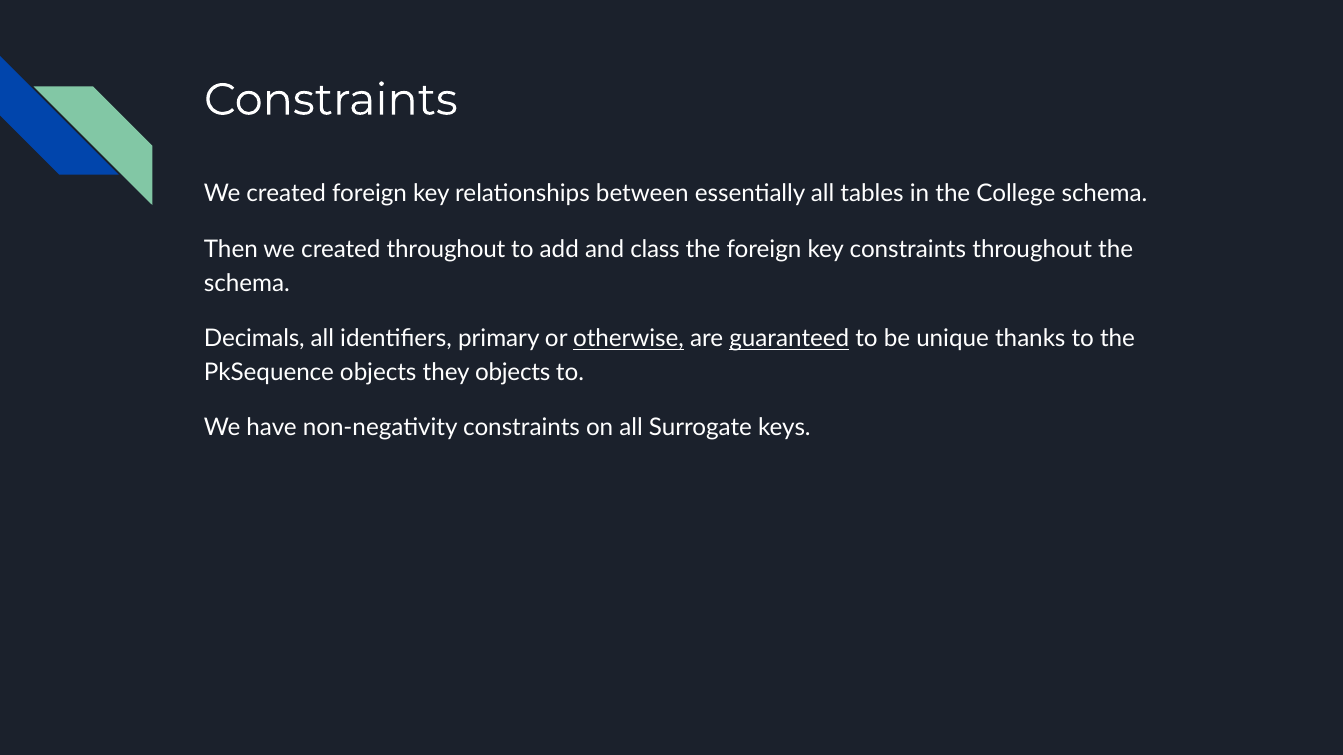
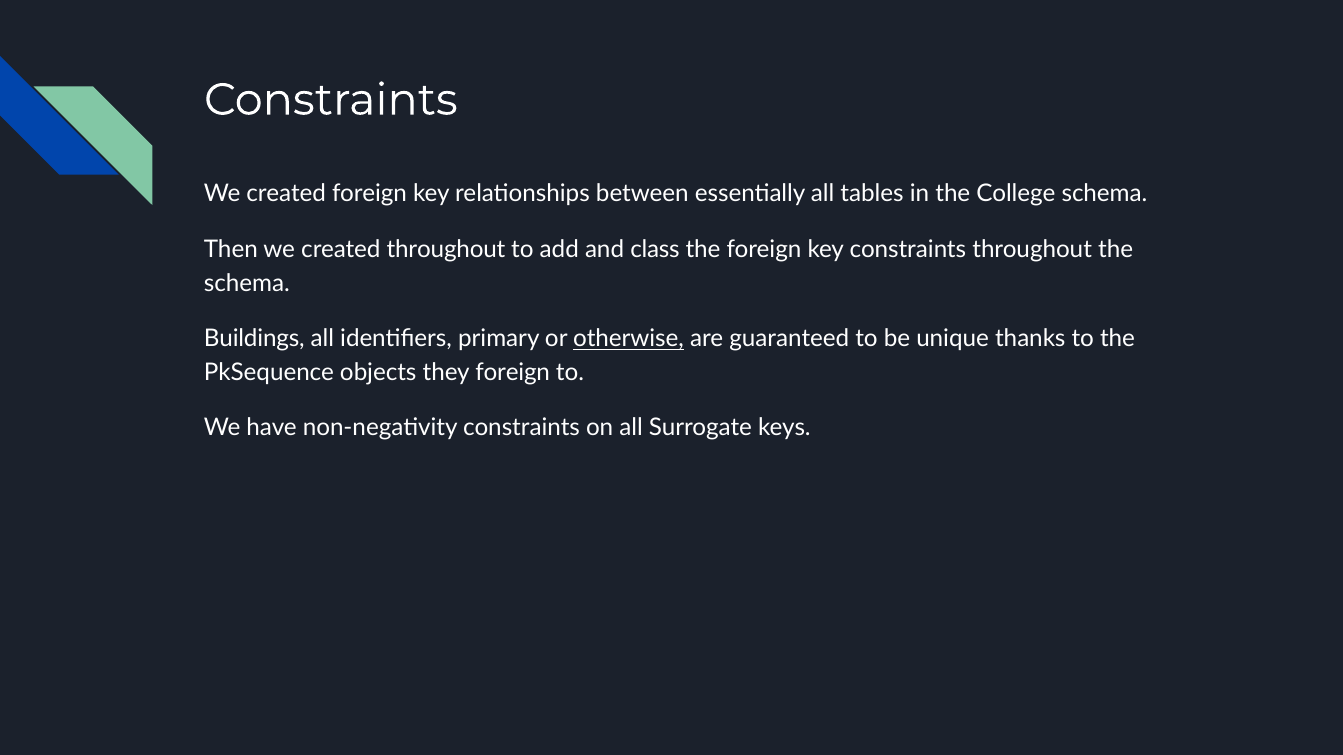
Decimals: Decimals -> Buildings
guaranteed underline: present -> none
they objects: objects -> foreign
